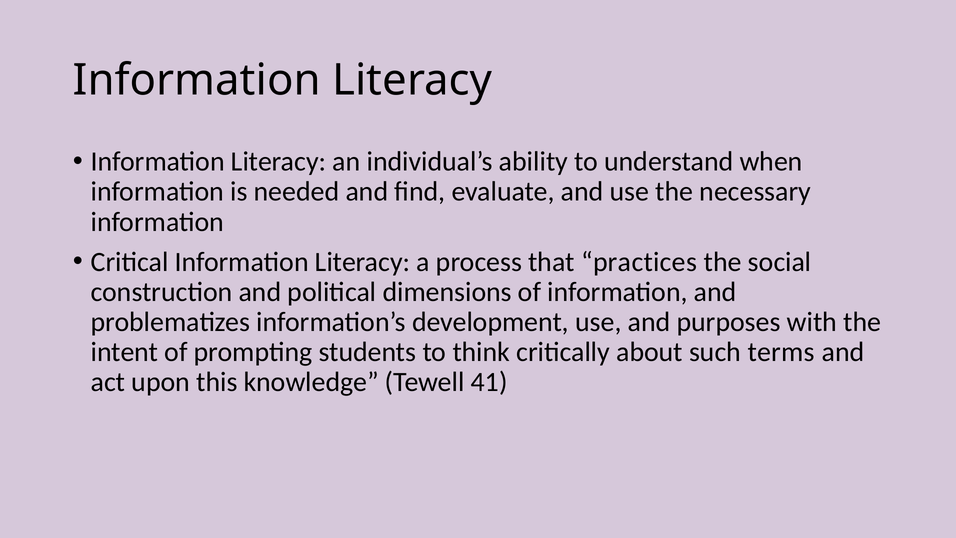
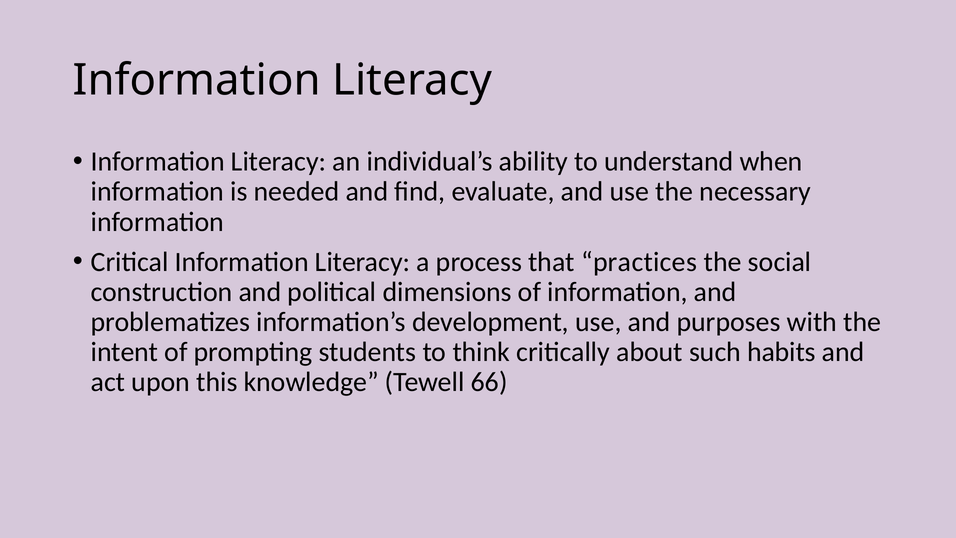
terms: terms -> habits
41: 41 -> 66
